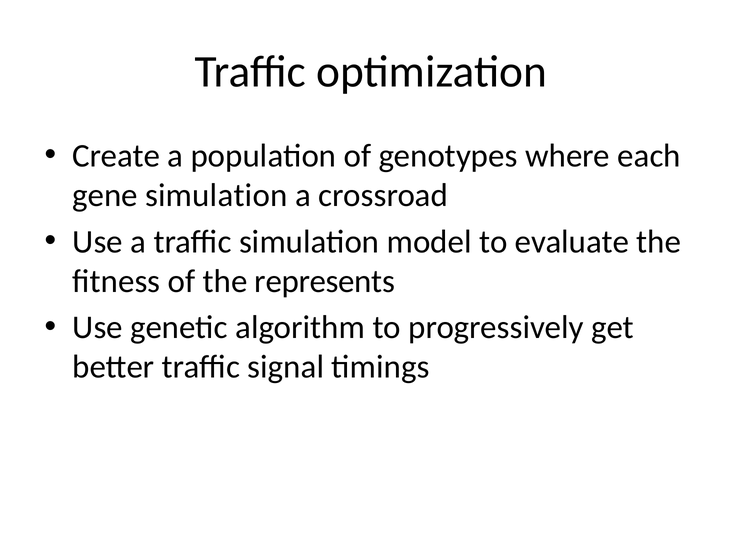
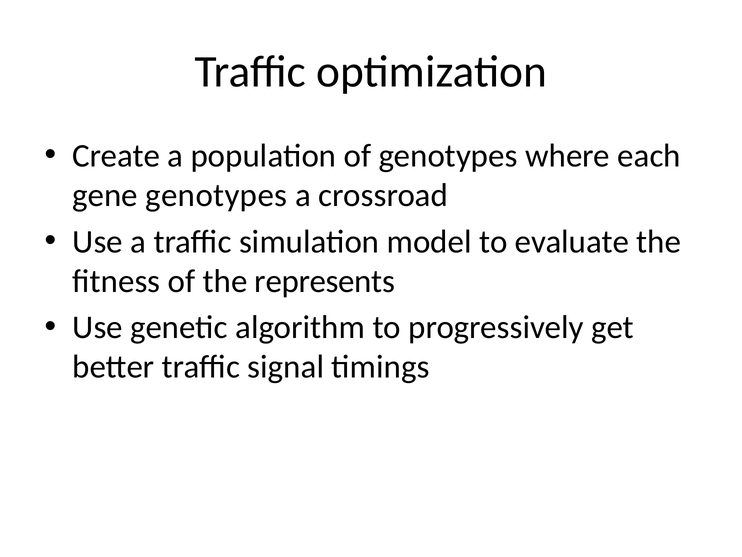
gene simulation: simulation -> genotypes
